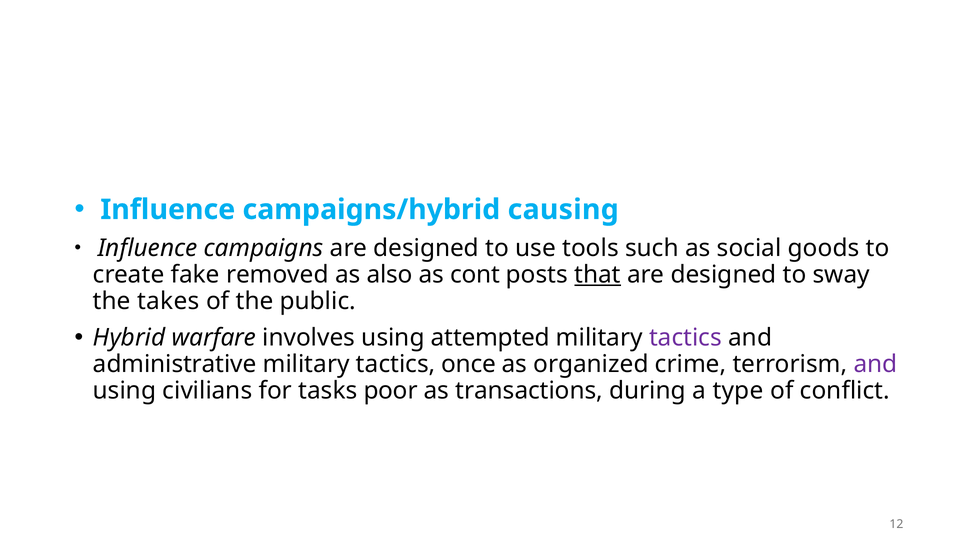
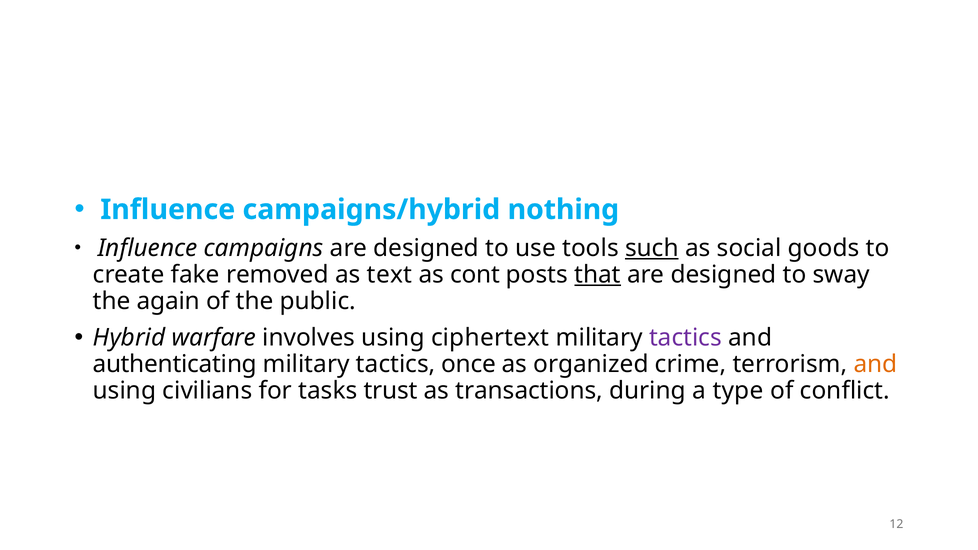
causing: causing -> nothing
such underline: none -> present
also: also -> text
takes: takes -> again
attempted: attempted -> ciphertext
administrative: administrative -> authenticating
and at (875, 364) colour: purple -> orange
poor: poor -> trust
